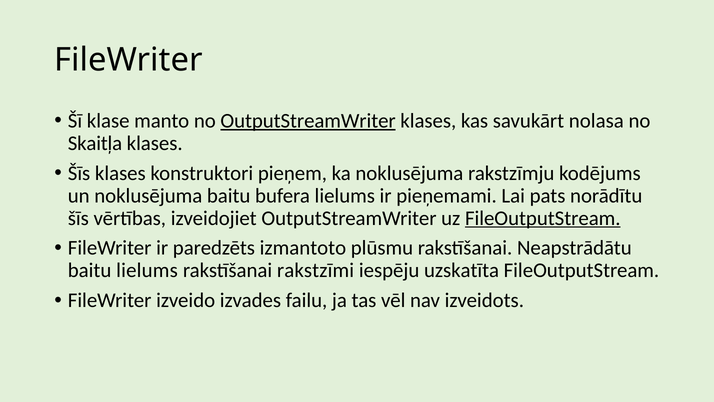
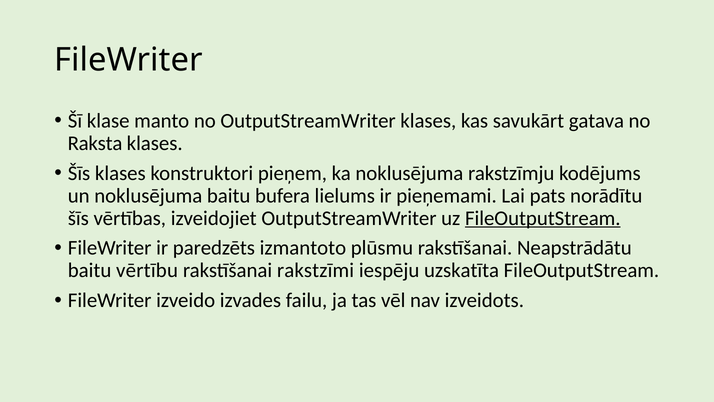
OutputStreamWriter at (308, 121) underline: present -> none
nolasa: nolasa -> gatava
Skaitļa: Skaitļa -> Raksta
baitu lielums: lielums -> vērtību
